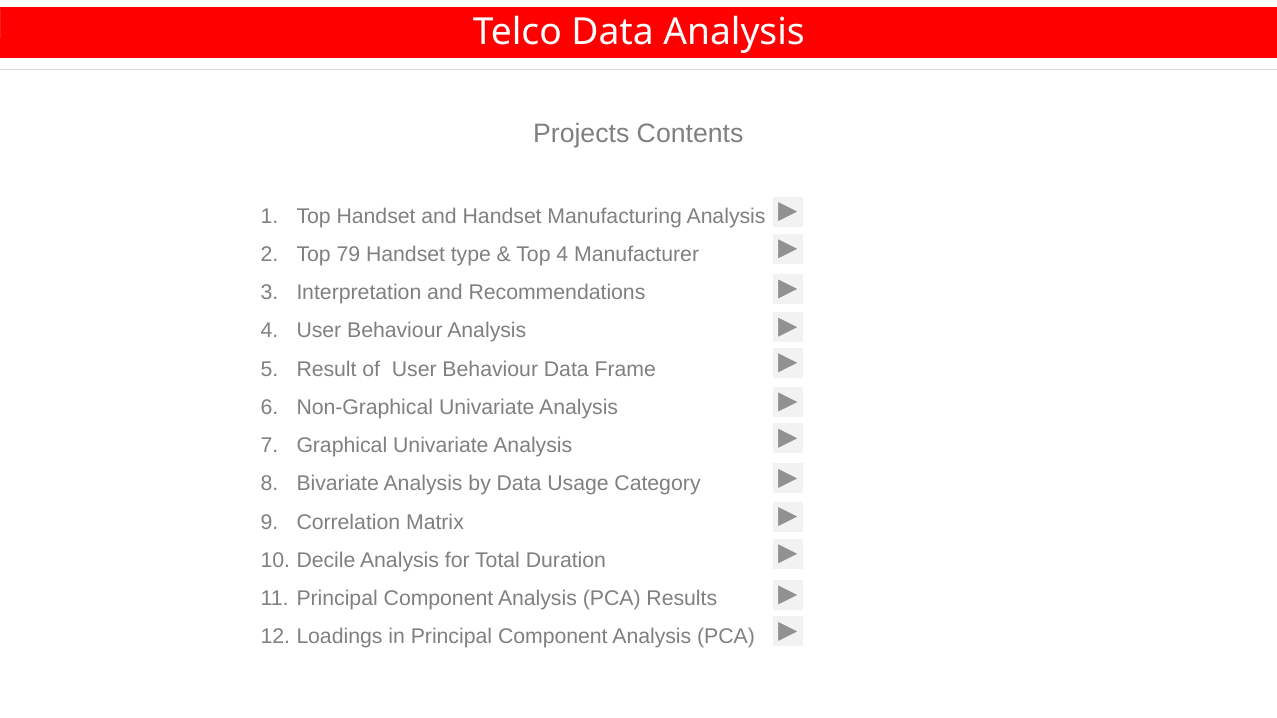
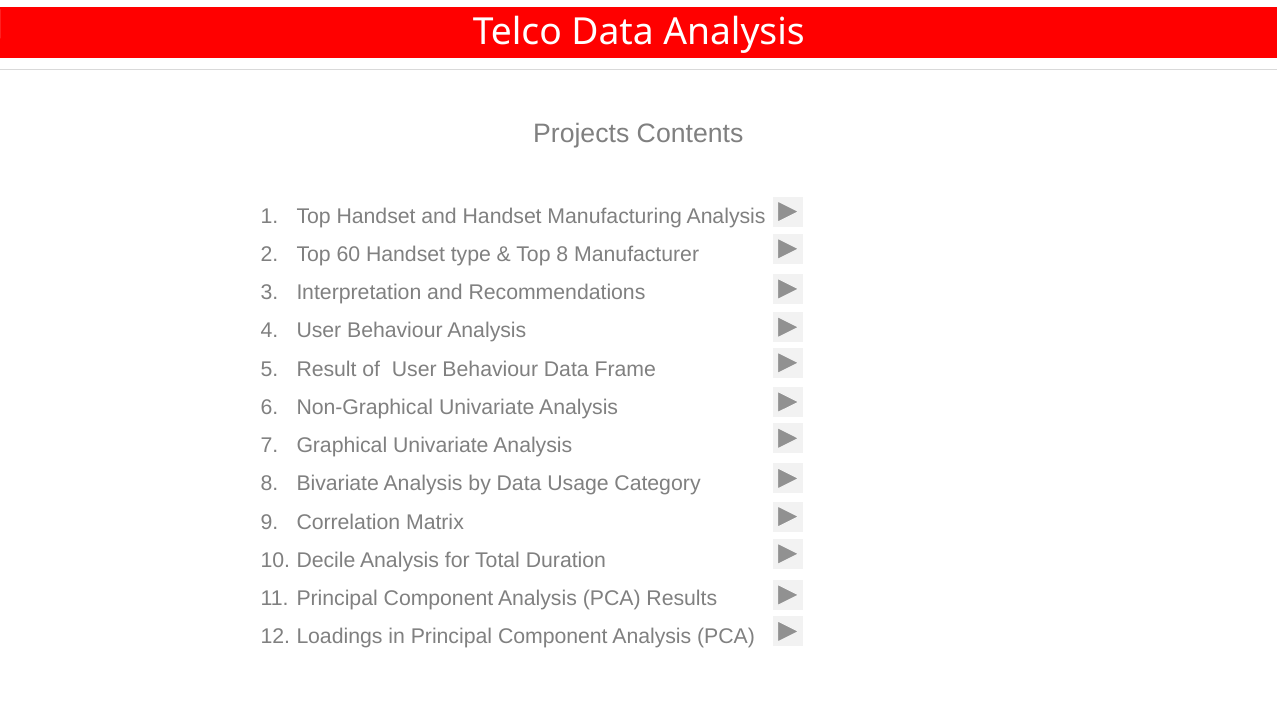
79: 79 -> 60
Top 4: 4 -> 8
